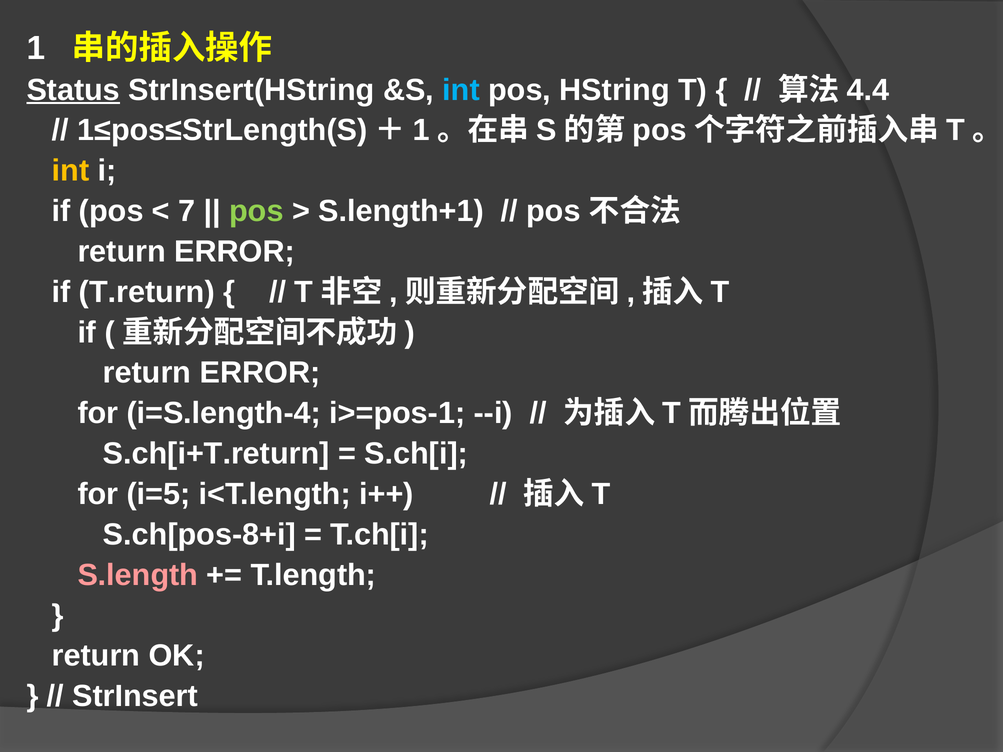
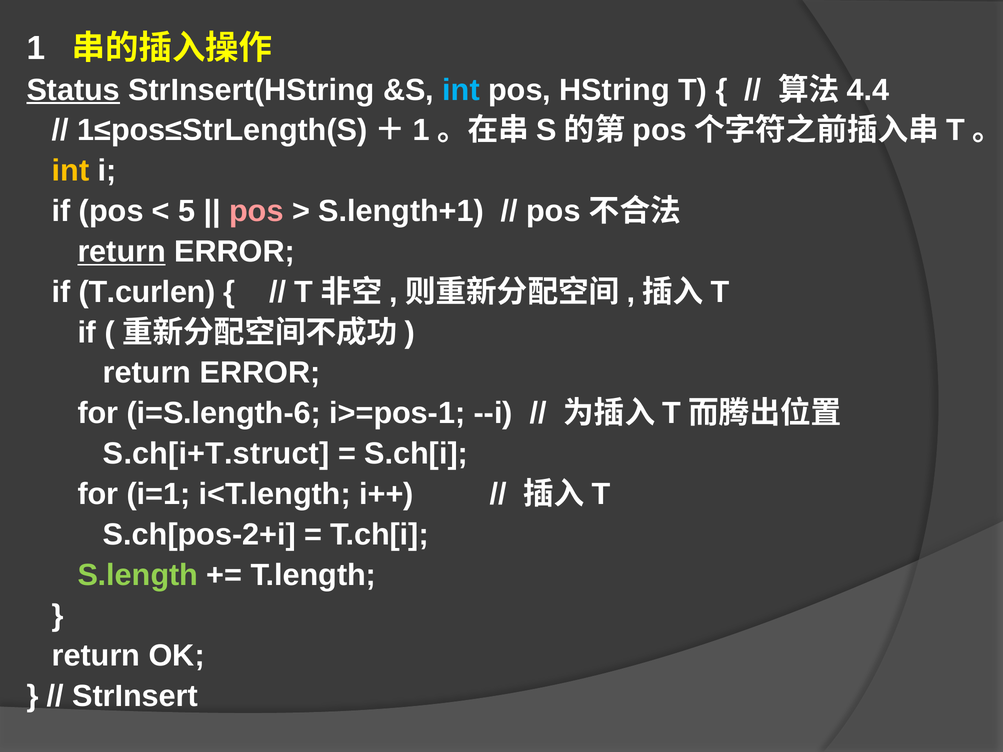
7: 7 -> 5
pos at (256, 211) colour: light green -> pink
return at (122, 252) underline: none -> present
T.return: T.return -> T.curlen
i=S.length-4: i=S.length-4 -> i=S.length-6
S.ch[i+T.return: S.ch[i+T.return -> S.ch[i+T.struct
i=5: i=5 -> i=1
S.ch[pos-8+i: S.ch[pos-8+i -> S.ch[pos-2+i
S.length colour: pink -> light green
